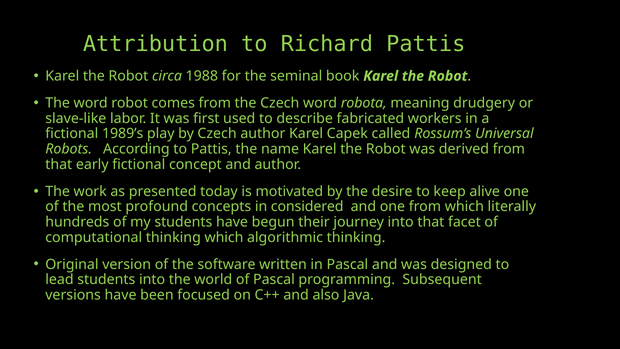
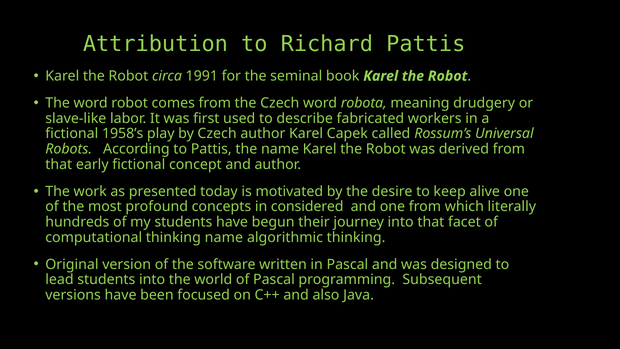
1988: 1988 -> 1991
1989’s: 1989’s -> 1958’s
thinking which: which -> name
